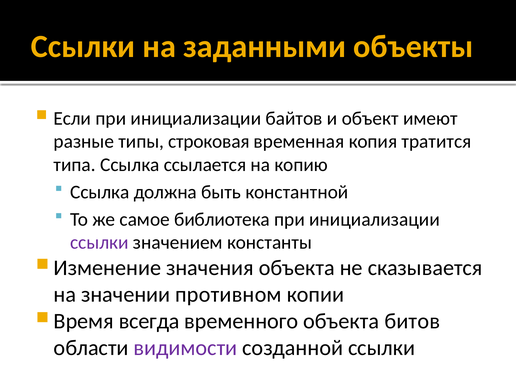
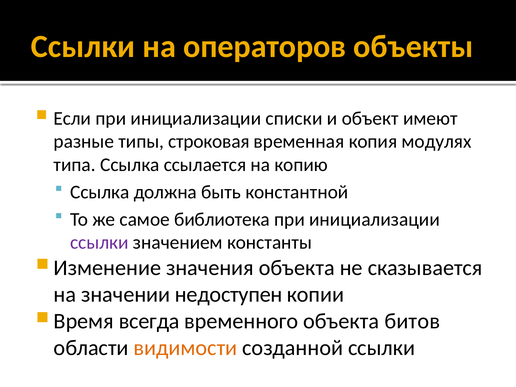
заданными: заданными -> операторов
байтов: байтов -> списки
тратится: тратится -> модулях
противном: противном -> недоступен
видимости colour: purple -> orange
